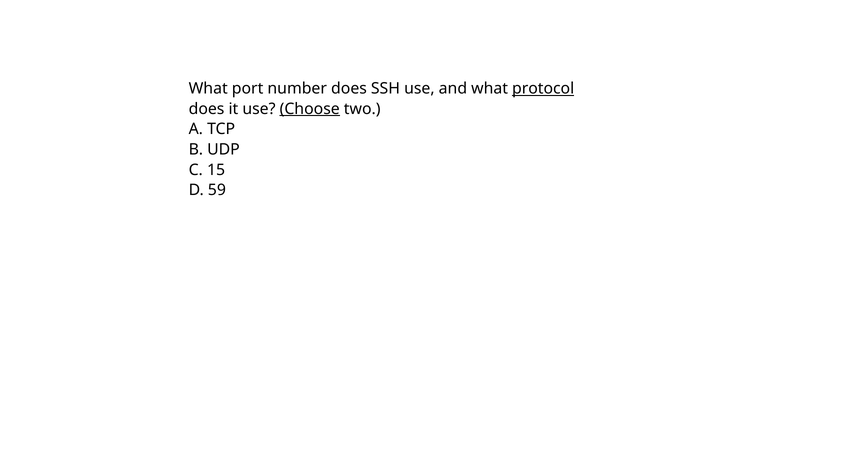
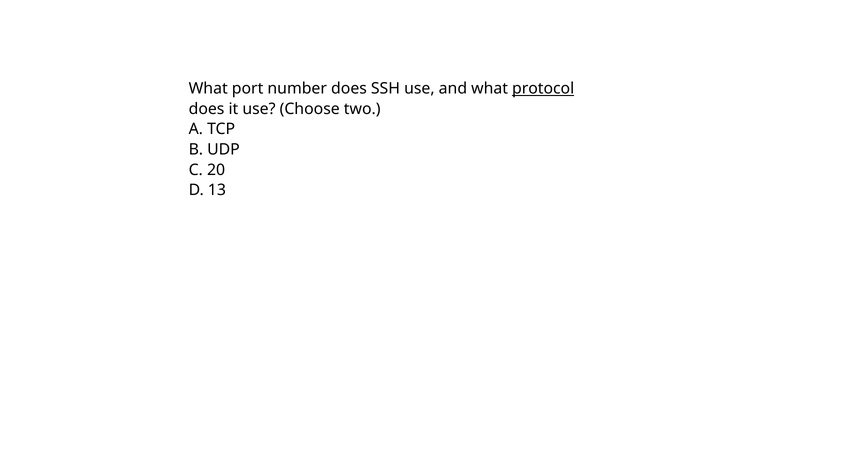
Choose underline: present -> none
15: 15 -> 20
59: 59 -> 13
